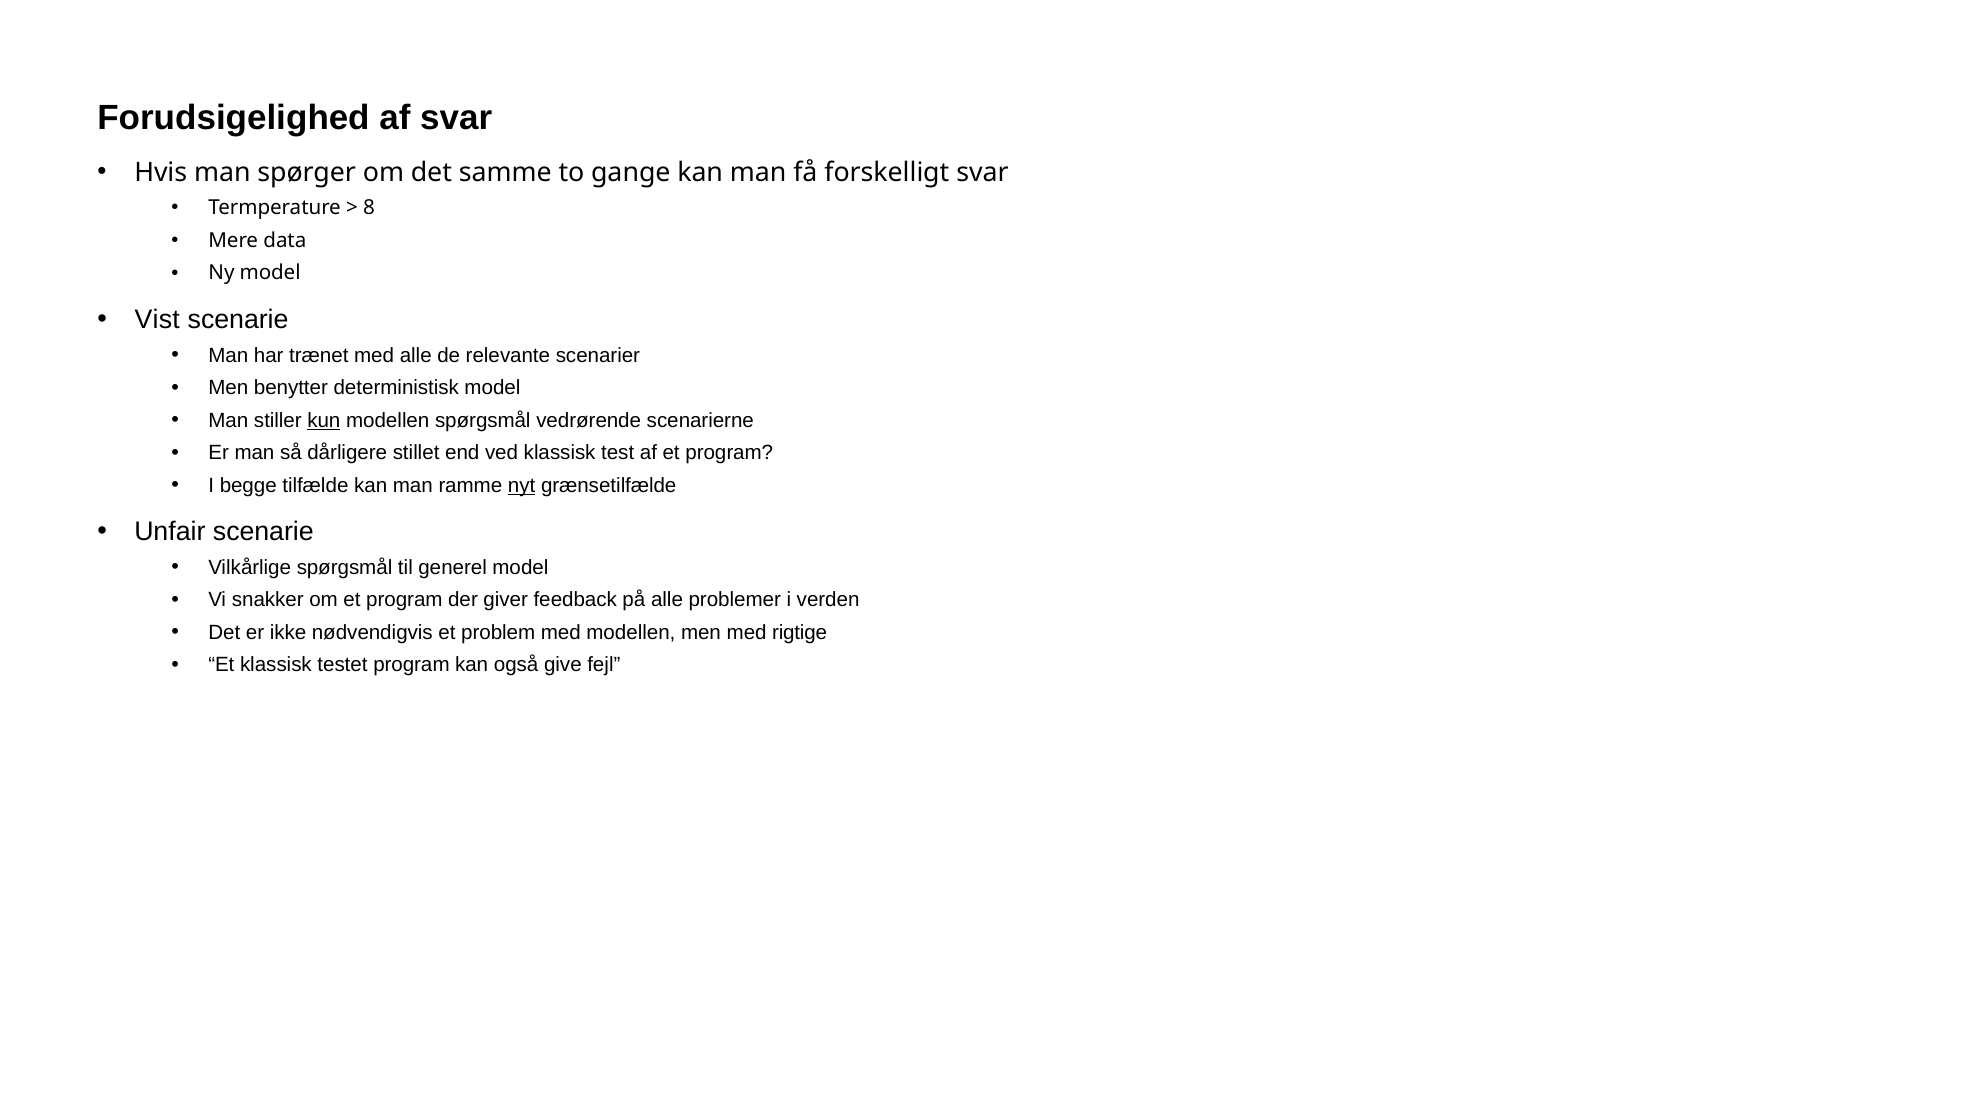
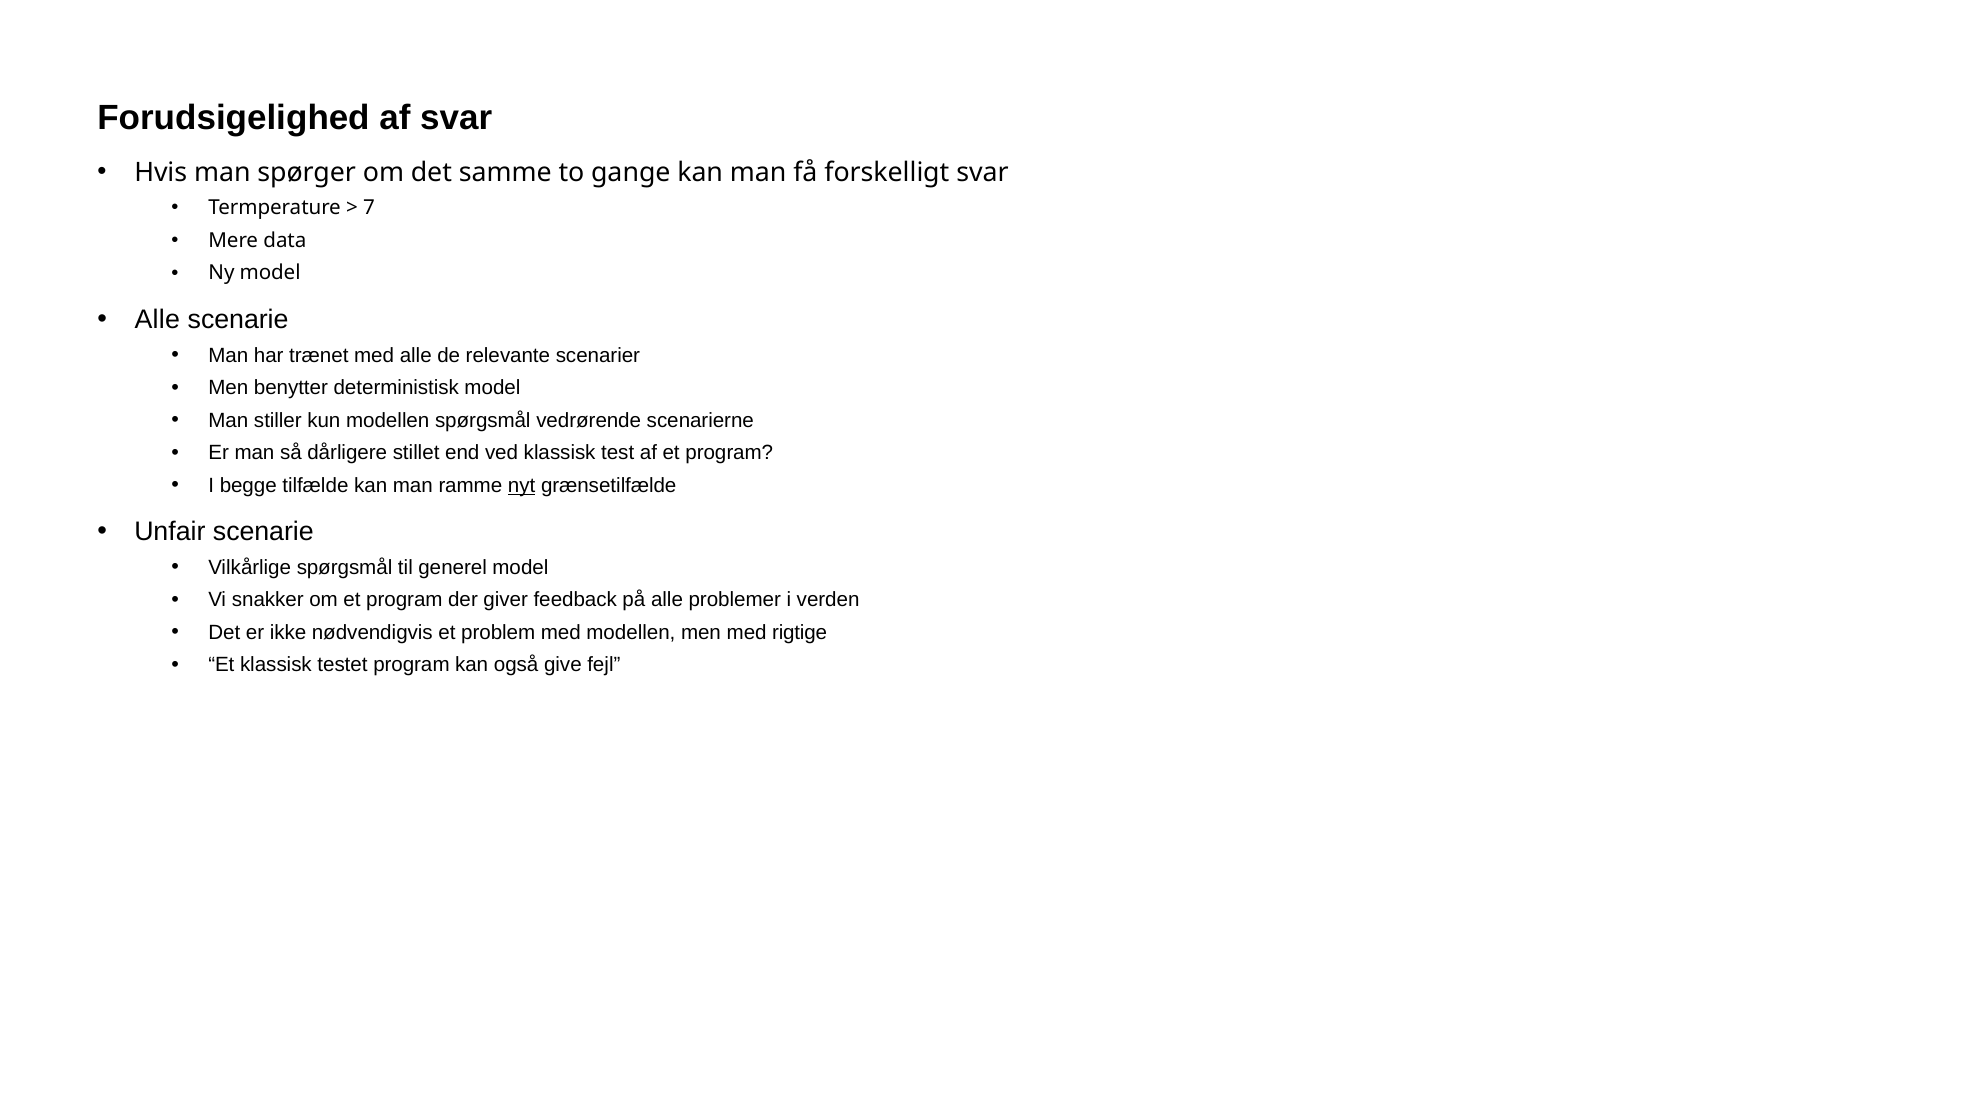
8: 8 -> 7
Vist at (157, 319): Vist -> Alle
kun underline: present -> none
